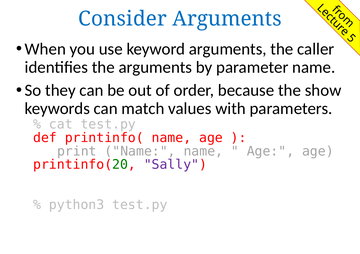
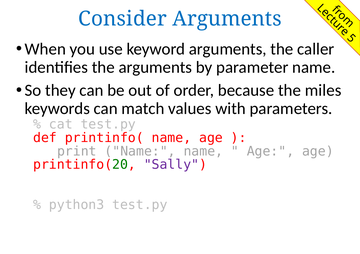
show: show -> miles
